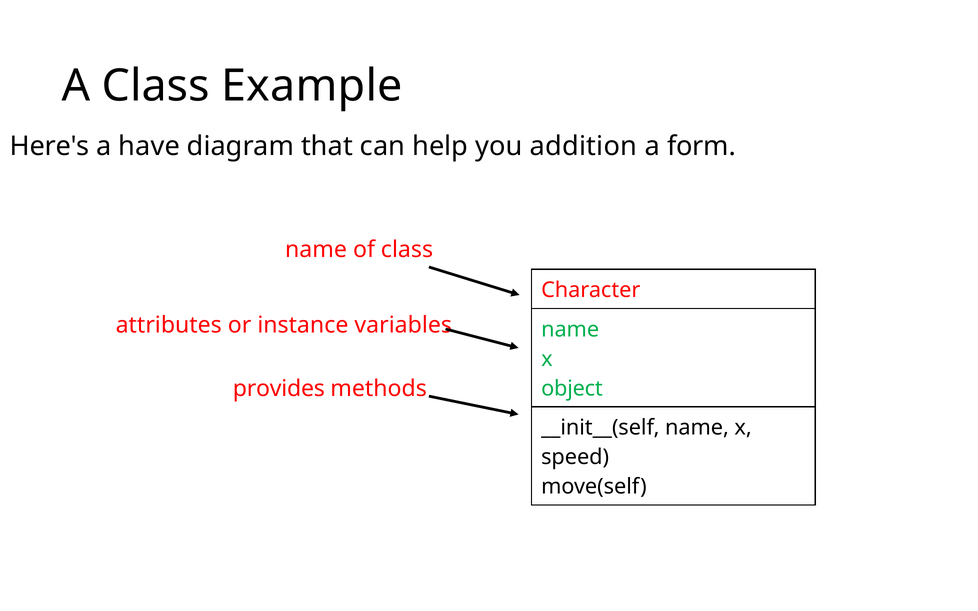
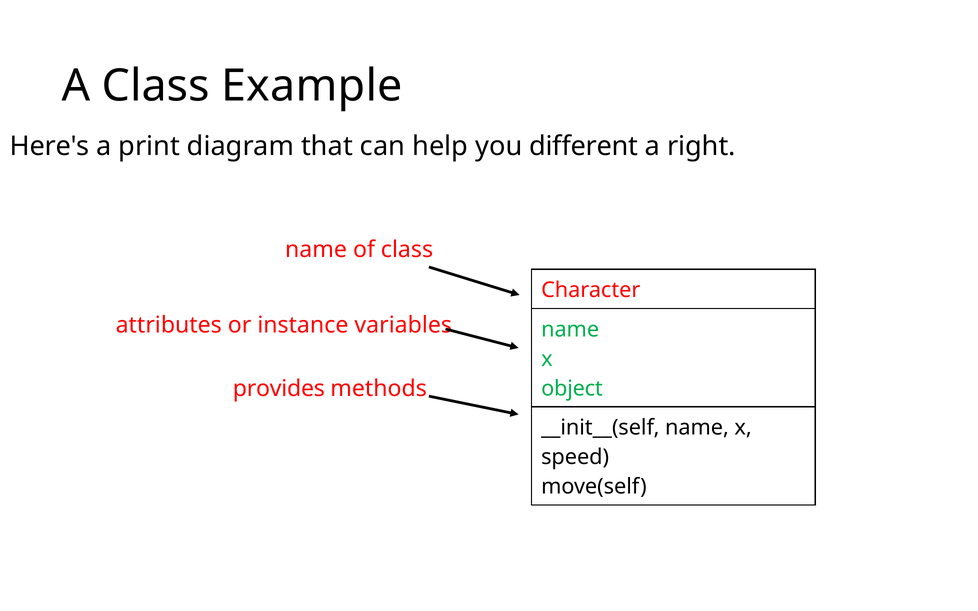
have: have -> print
addition: addition -> different
form: form -> right
